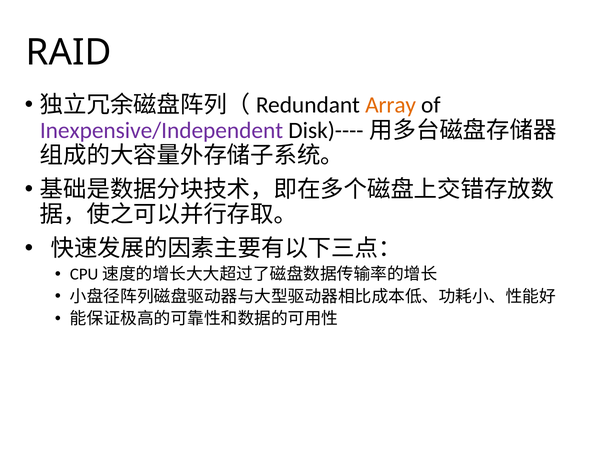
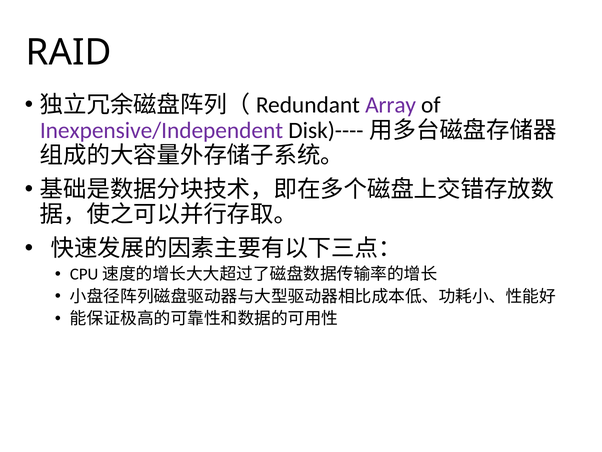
Array colour: orange -> purple
